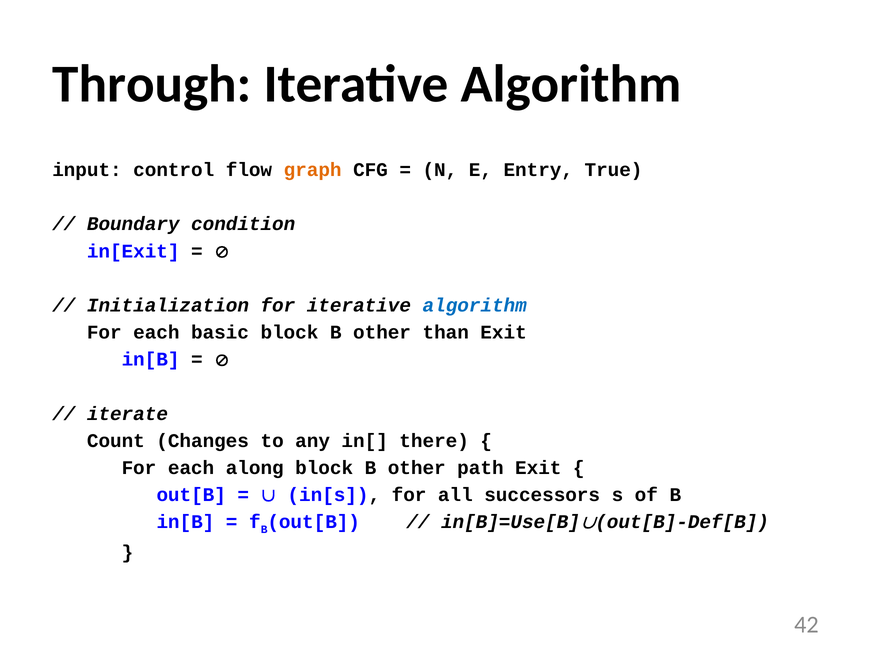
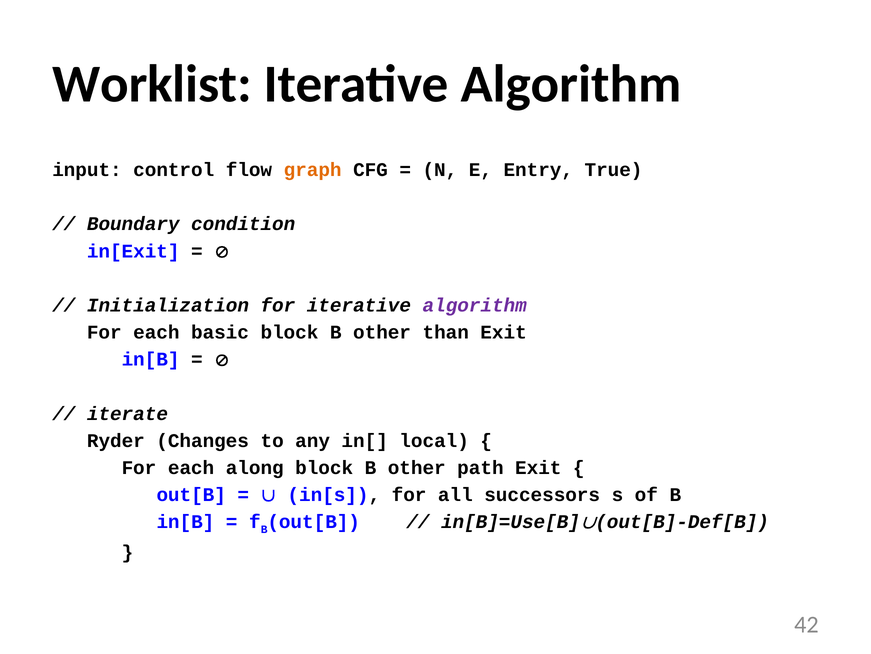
Through: Through -> Worklist
algorithm at (475, 305) colour: blue -> purple
Count: Count -> Ryder
there: there -> local
